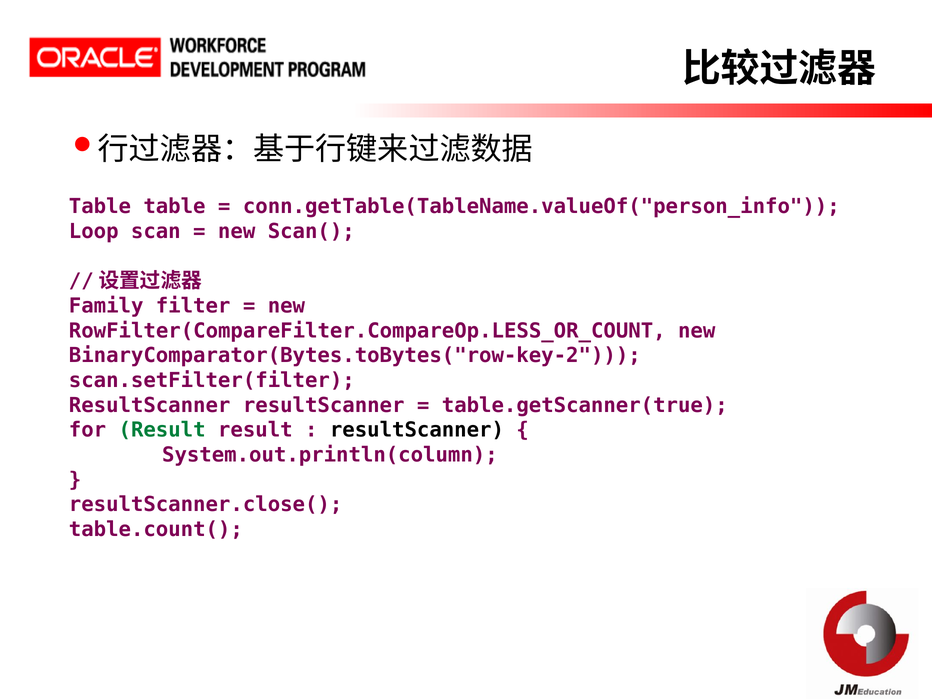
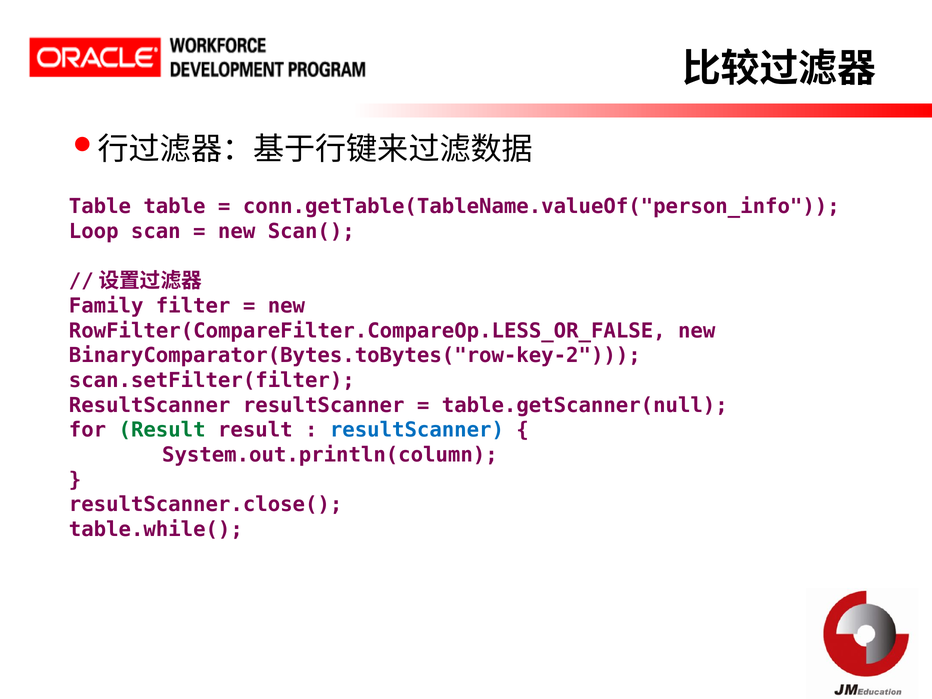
RowFilter(CompareFilter.CompareOp.LESS_OR_COUNT: RowFilter(CompareFilter.CompareOp.LESS_OR_COUNT -> RowFilter(CompareFilter.CompareOp.LESS_OR_FALSE
table.getScanner(true: table.getScanner(true -> table.getScanner(null
resultScanner at (417, 430) colour: black -> blue
table.count(: table.count( -> table.while(
